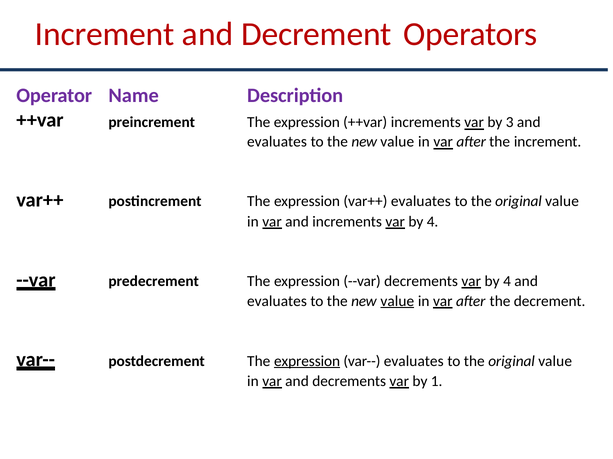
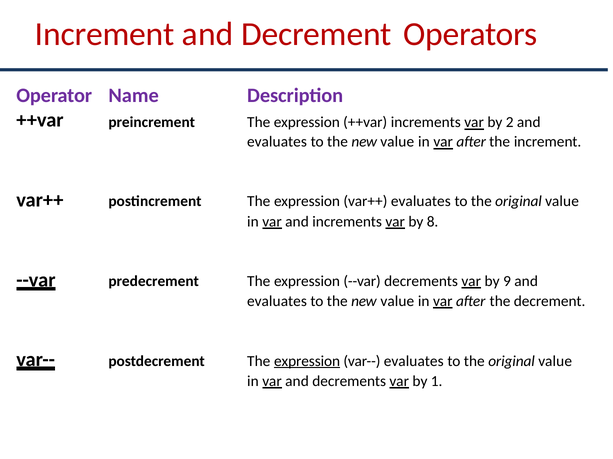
3: 3 -> 2
increments var by 4: 4 -> 8
decrements var by 4: 4 -> 9
value at (397, 302) underline: present -> none
